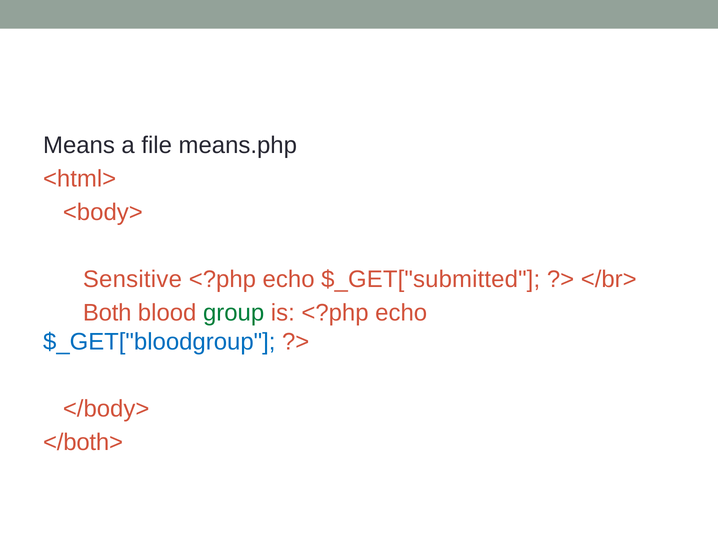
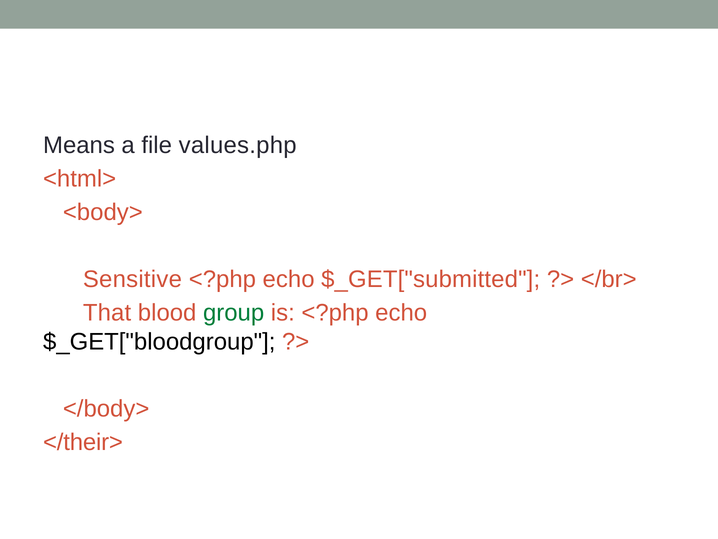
means.php: means.php -> values.php
Both: Both -> That
$_GET["bloodgroup colour: blue -> black
</both>: </both> -> </their>
